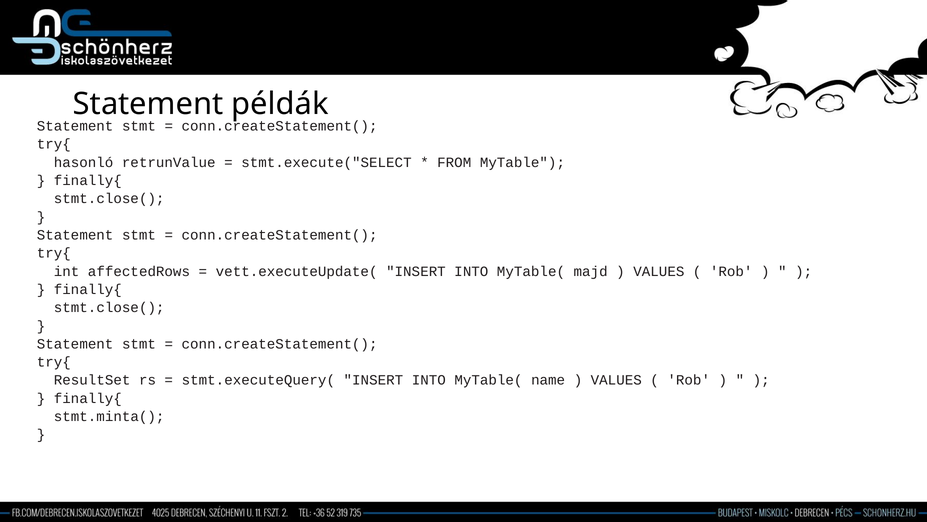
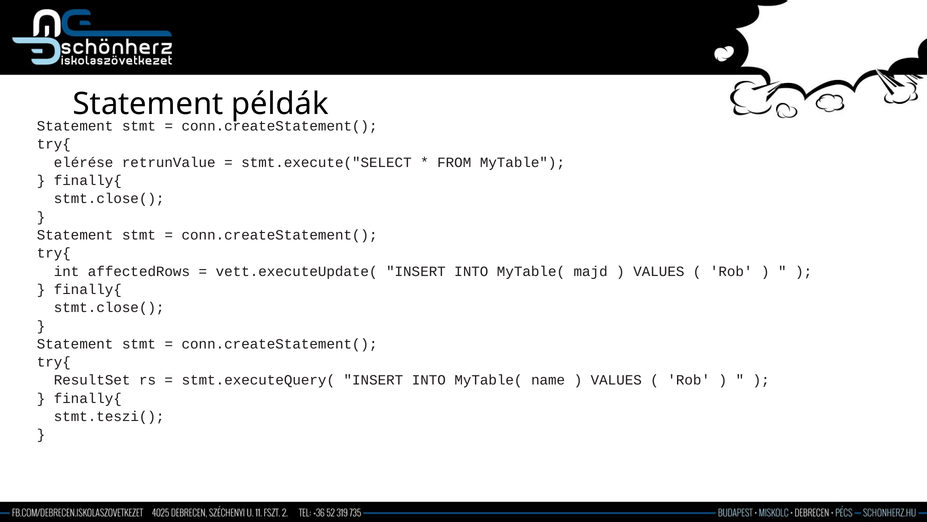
hasonló: hasonló -> elérése
stmt.minta(: stmt.minta( -> stmt.teszi(
